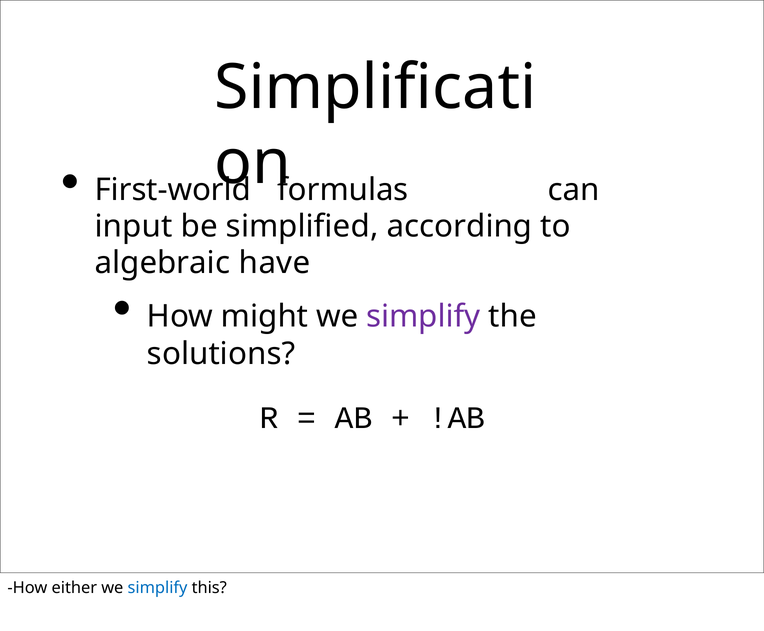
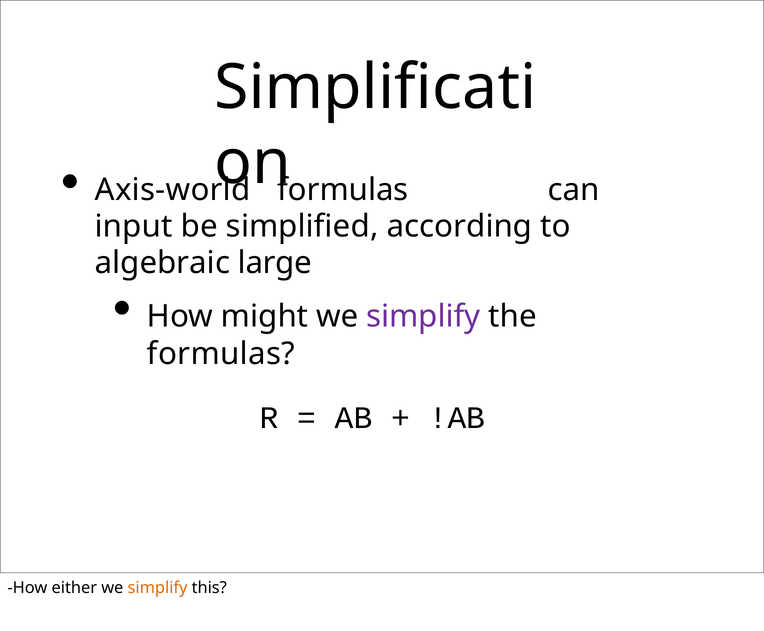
First-world: First-world -> Axis-world
have: have -> large
solutions at (221, 354): solutions -> formulas
simplify at (158, 588) colour: blue -> orange
